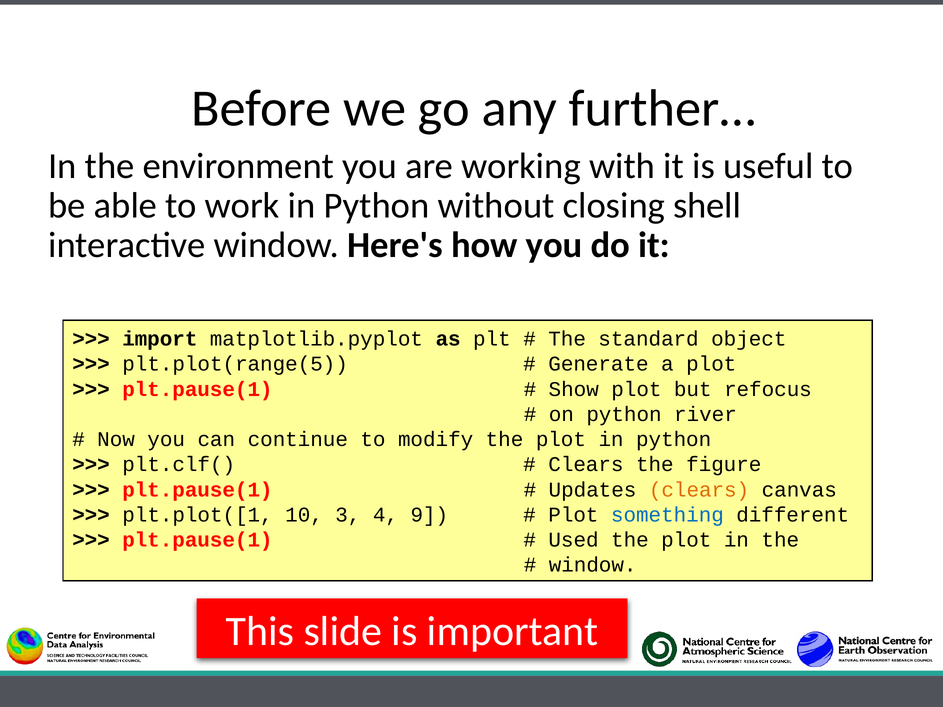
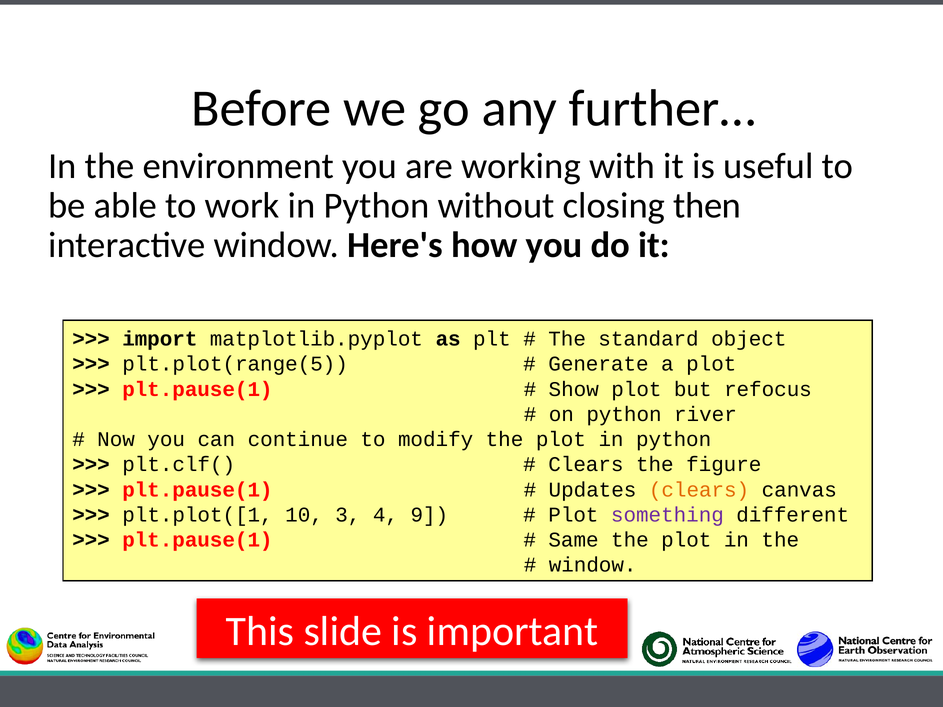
shell: shell -> then
something colour: blue -> purple
Used: Used -> Same
